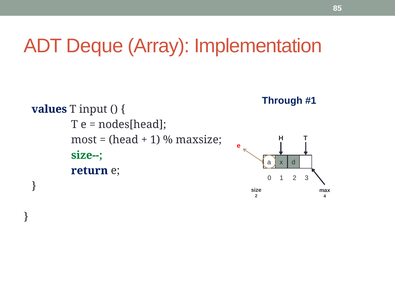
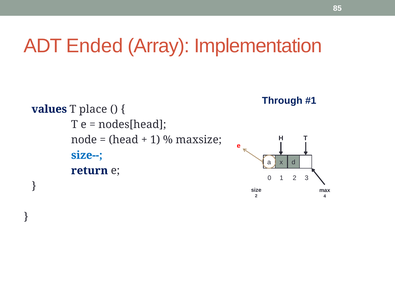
Deque: Deque -> Ended
input: input -> place
most: most -> node
size-- colour: green -> blue
